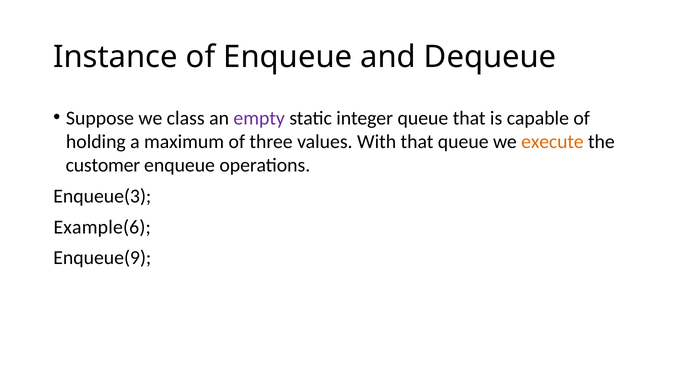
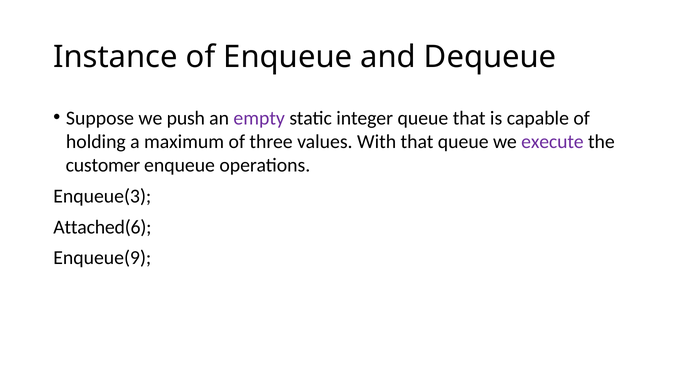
class: class -> push
execute colour: orange -> purple
Example(6: Example(6 -> Attached(6
